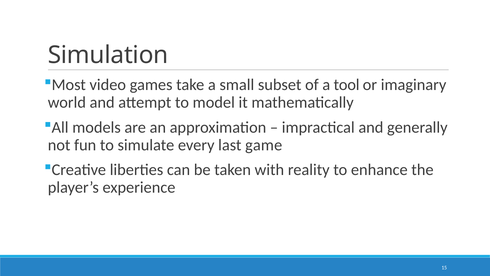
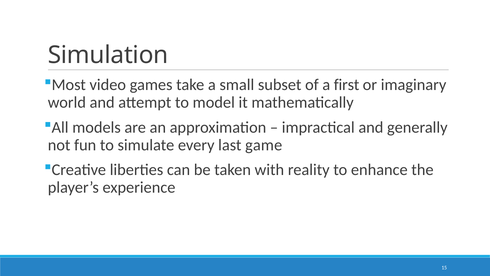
tool: tool -> first
